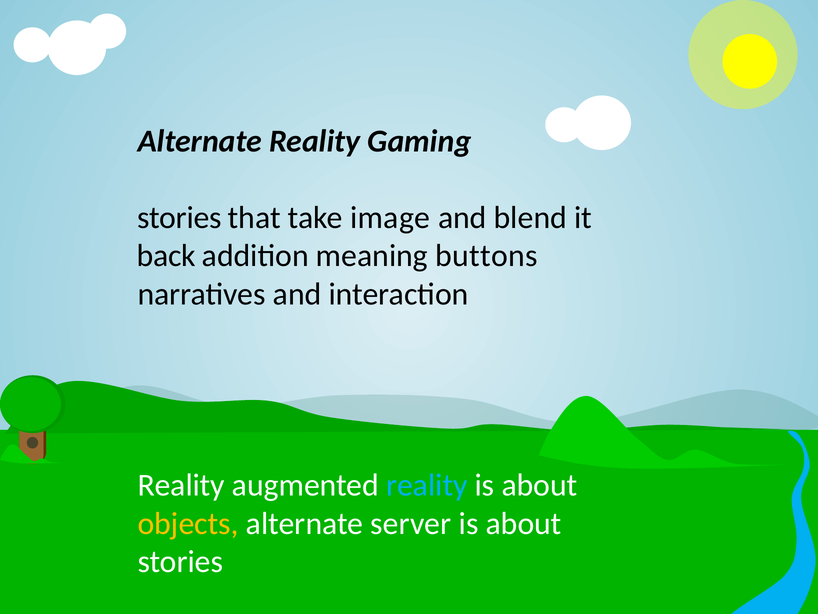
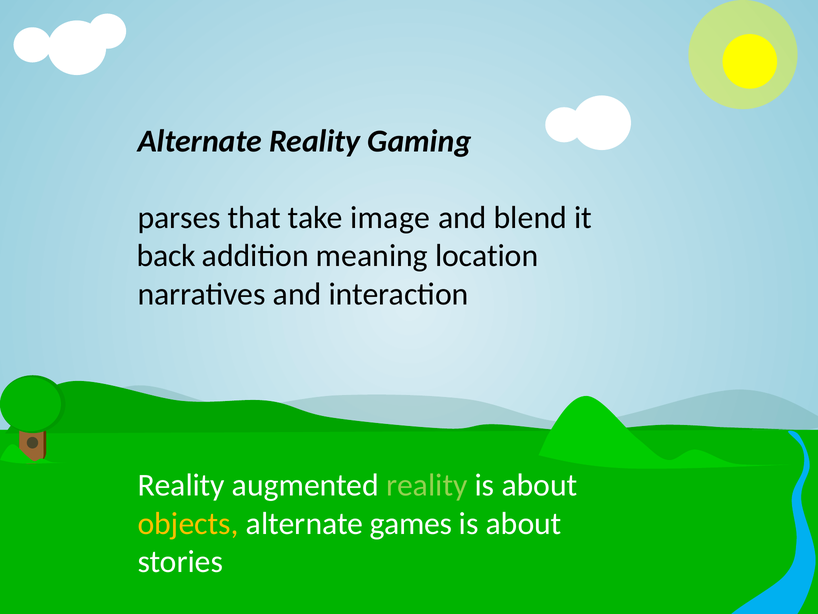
stories at (179, 218): stories -> parses
buttons: buttons -> location
reality at (427, 485) colour: light blue -> light green
server: server -> games
